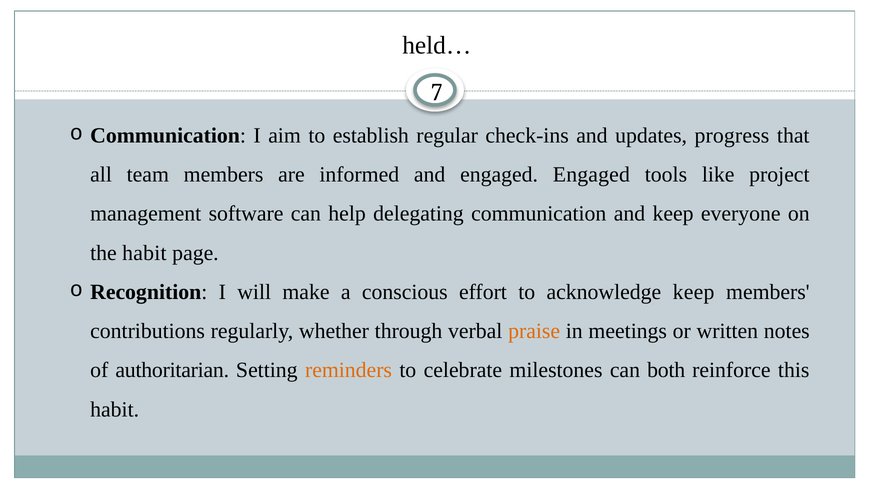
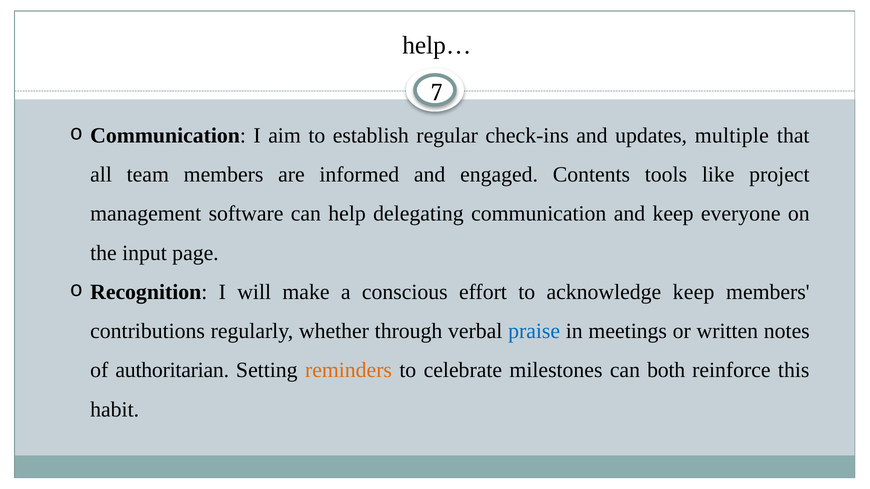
held…: held… -> help…
progress: progress -> multiple
engaged Engaged: Engaged -> Contents
the habit: habit -> input
praise colour: orange -> blue
